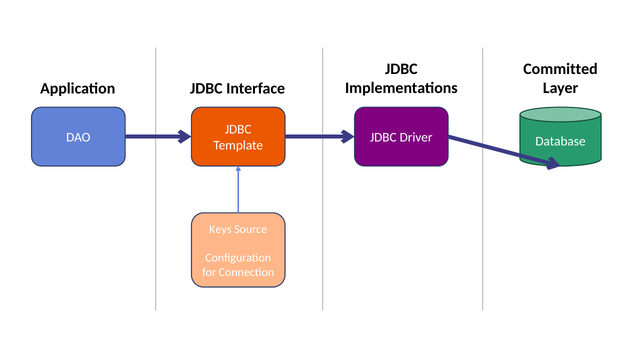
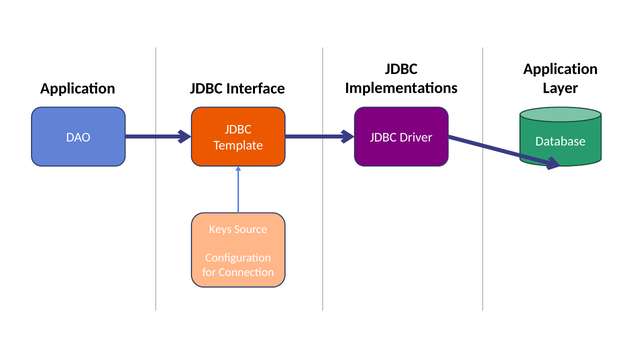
Committed at (561, 69): Committed -> Application
